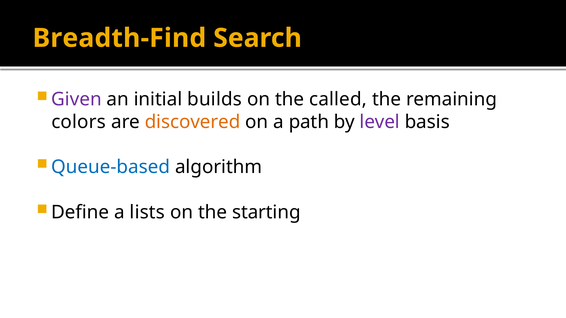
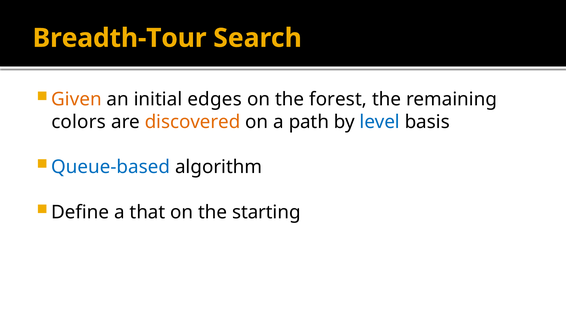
Breadth-Find: Breadth-Find -> Breadth-Tour
Given colour: purple -> orange
builds: builds -> edges
called: called -> forest
level colour: purple -> blue
lists: lists -> that
